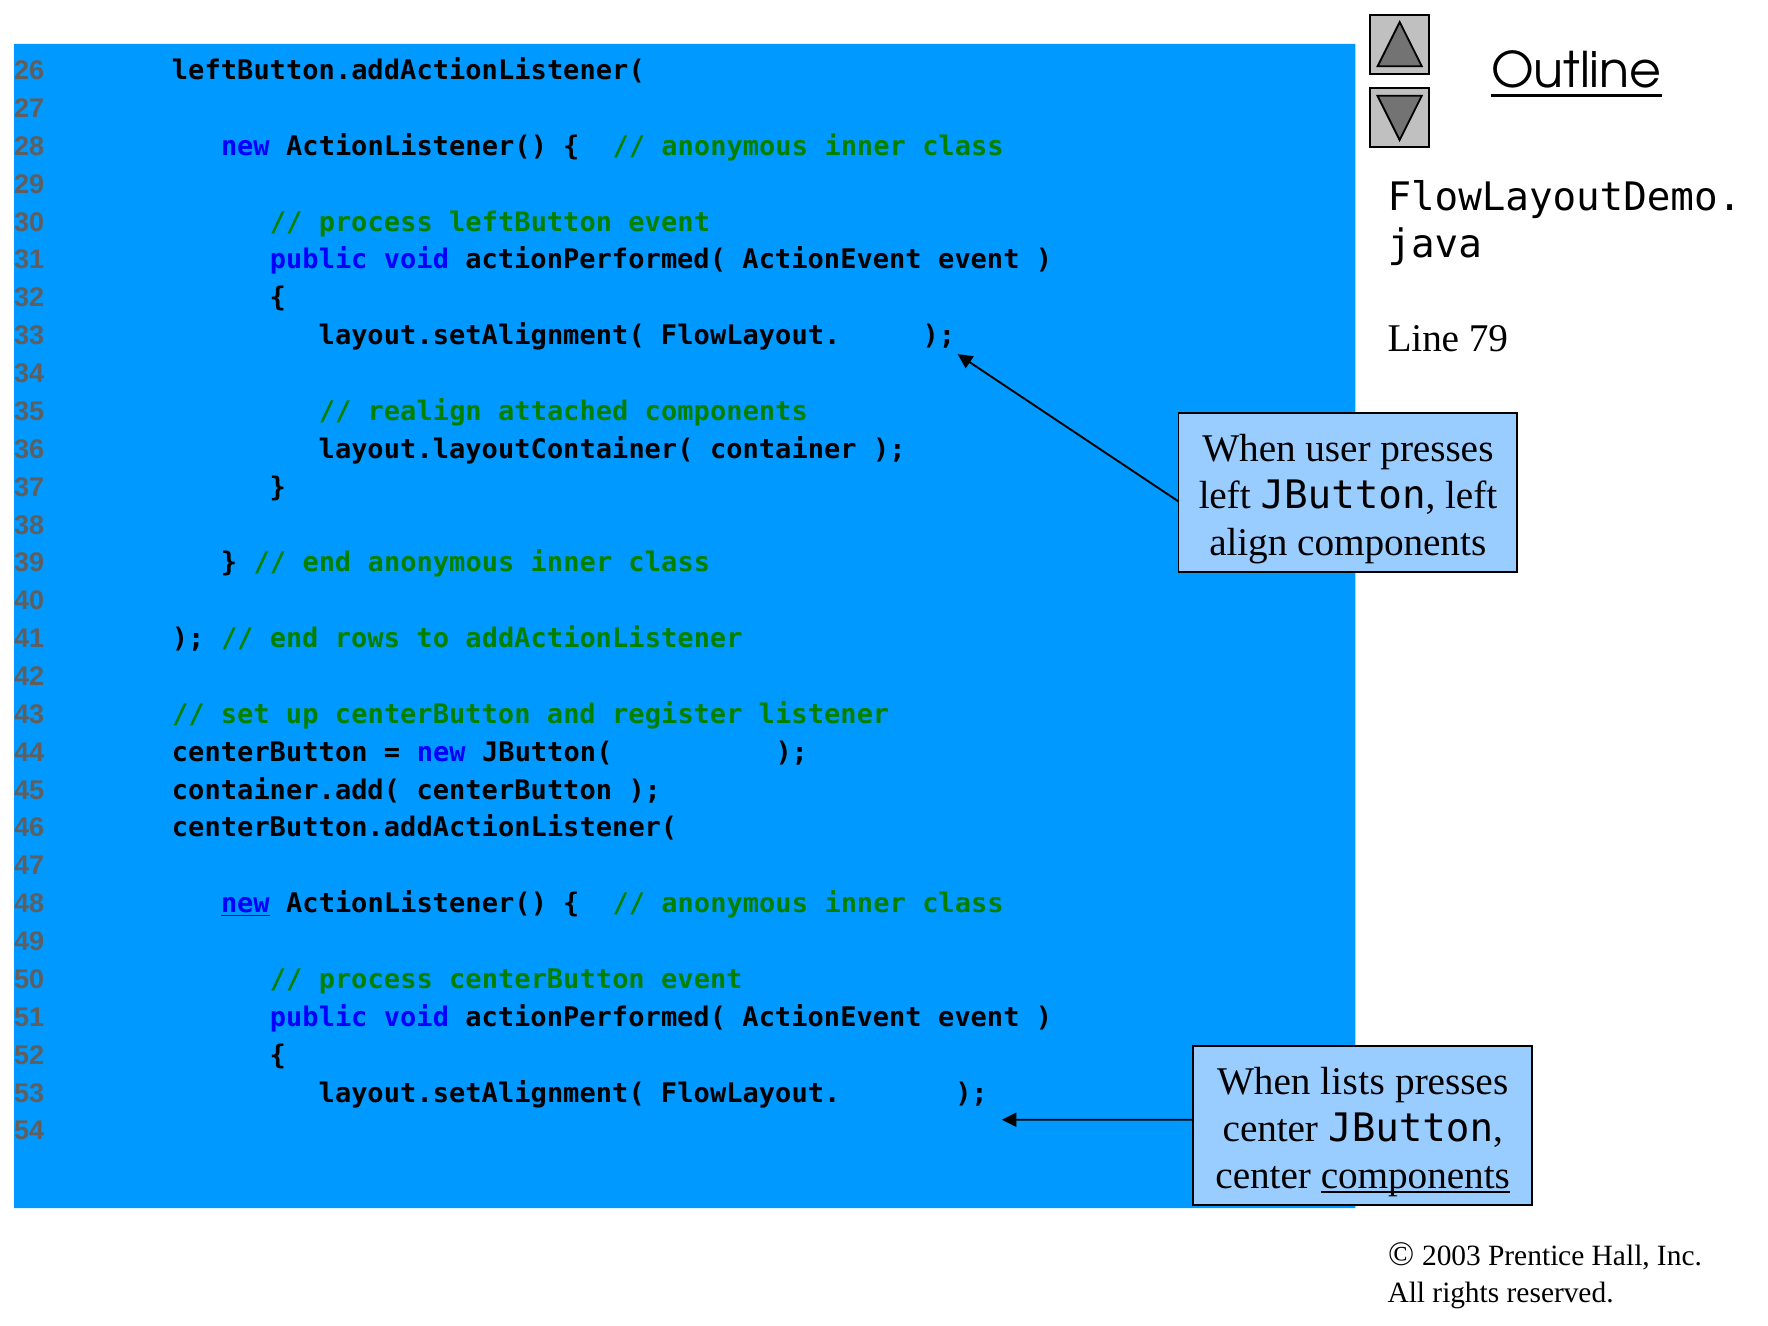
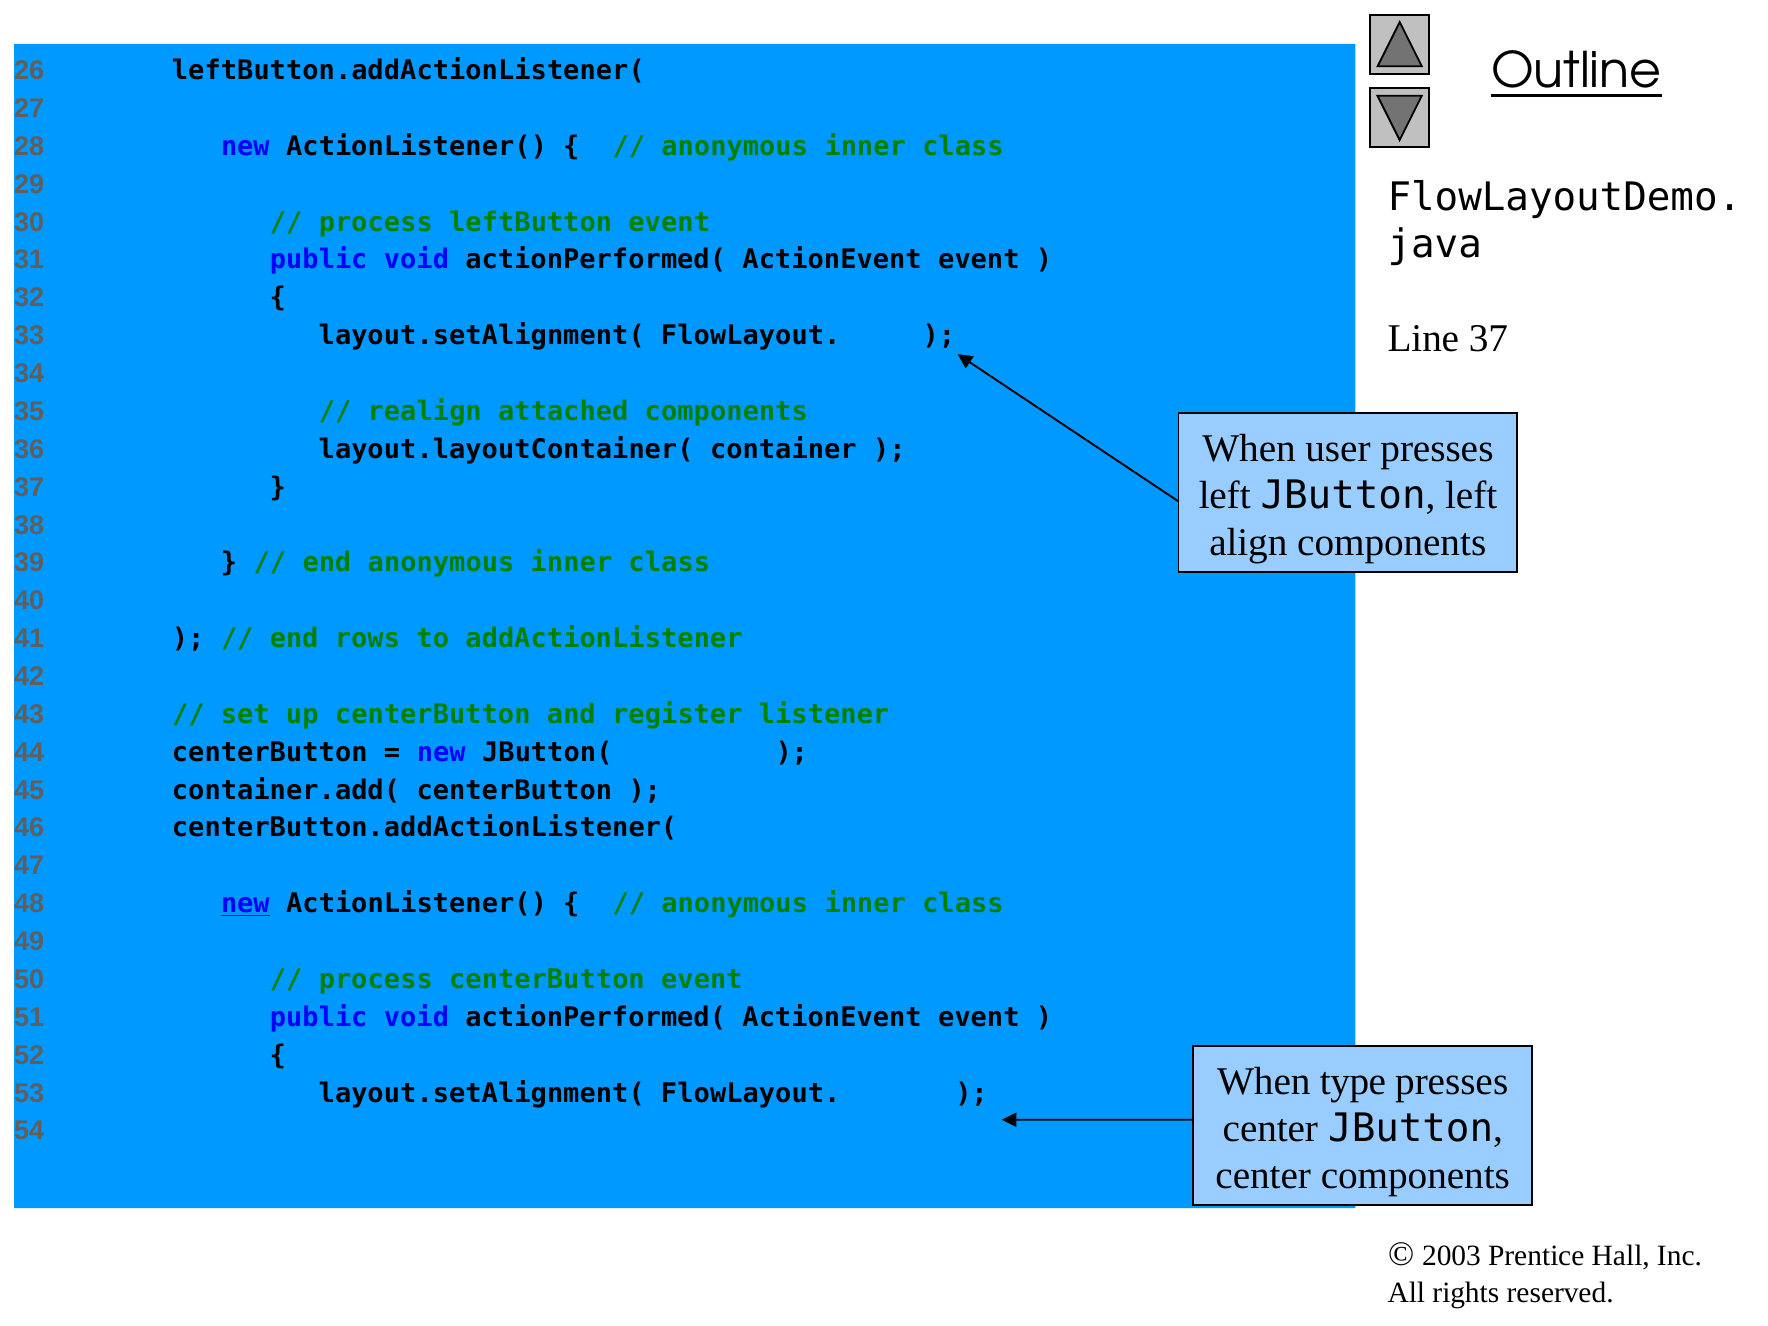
Line 79: 79 -> 37
lists: lists -> type
components at (1415, 1175) underline: present -> none
